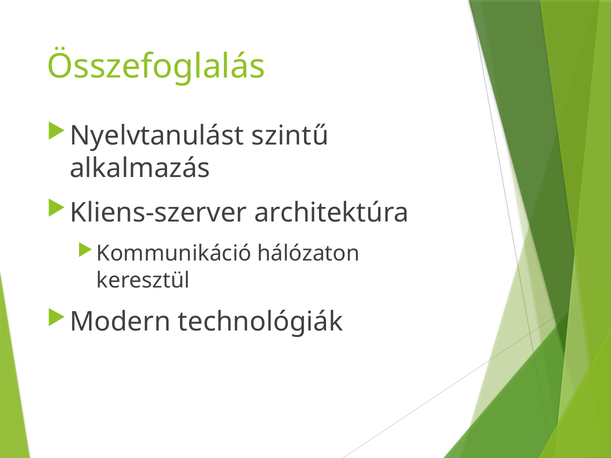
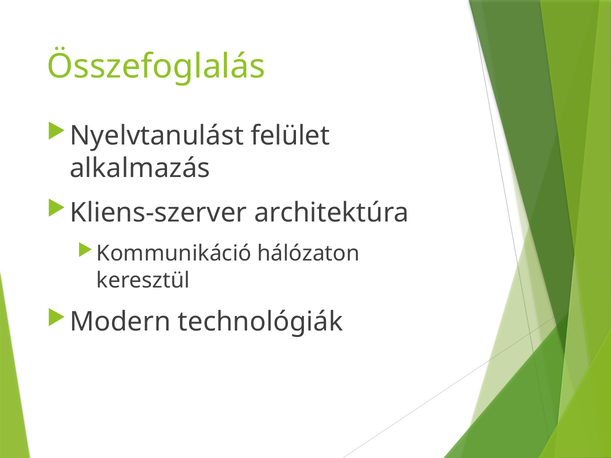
szintű: szintű -> felület
